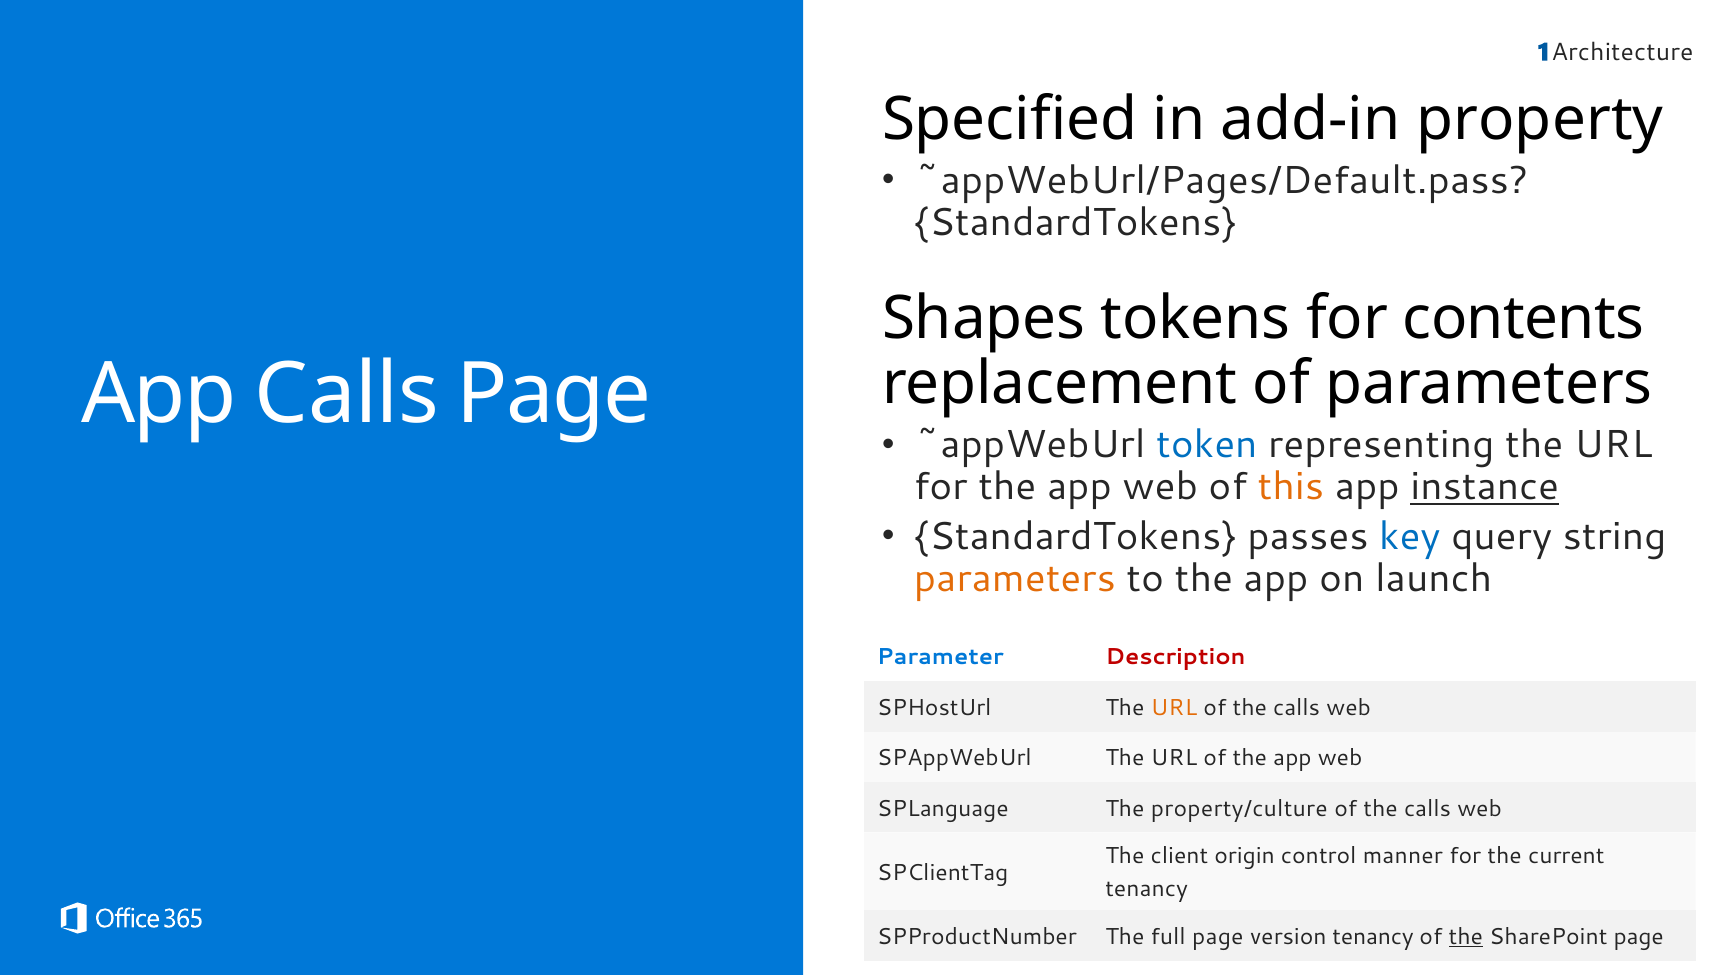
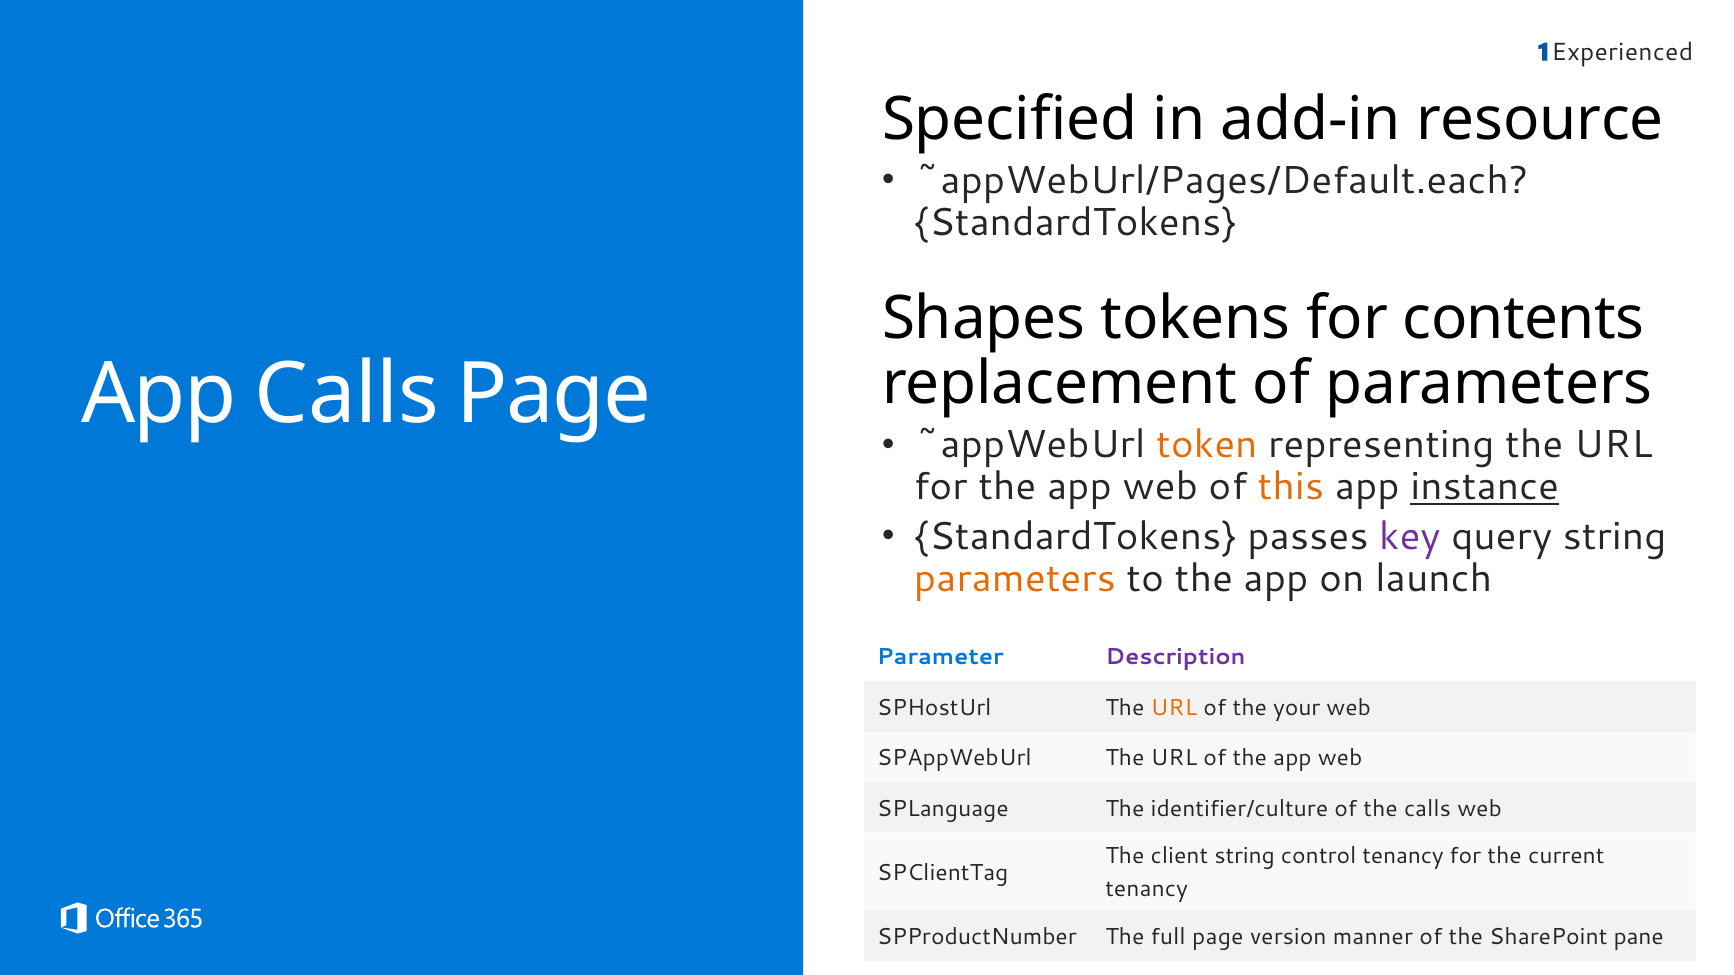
Architecture: Architecture -> Experienced
property: property -> resource
~appWebUrl/Pages/Default.pass: ~appWebUrl/Pages/Default.pass -> ~appWebUrl/Pages/Default.each
token colour: blue -> orange
key colour: blue -> purple
Description colour: red -> purple
calls at (1297, 708): calls -> your
property/culture: property/culture -> identifier/culture
client origin: origin -> string
control manner: manner -> tenancy
version tenancy: tenancy -> manner
the at (1466, 937) underline: present -> none
SharePoint page: page -> pane
